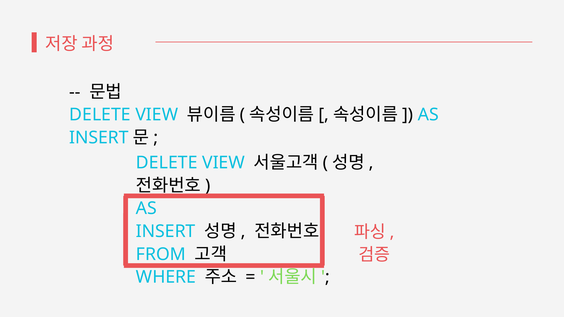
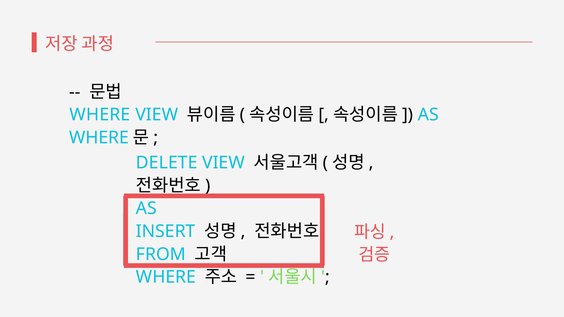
DELETE at (100, 115): DELETE -> WHERE
INSERT at (99, 138): INSERT -> WHERE
